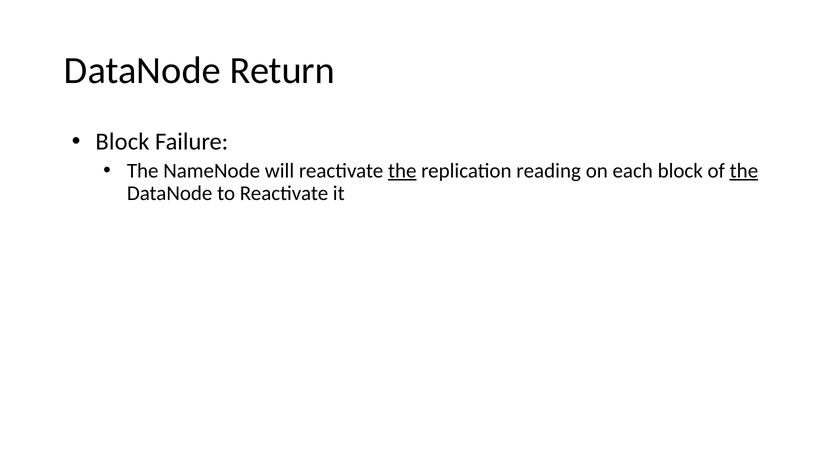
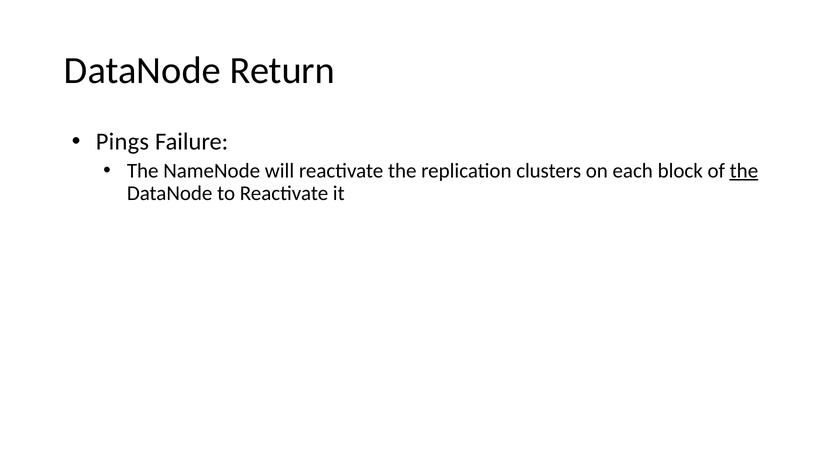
Block at (122, 142): Block -> Pings
the at (402, 171) underline: present -> none
reading: reading -> clusters
